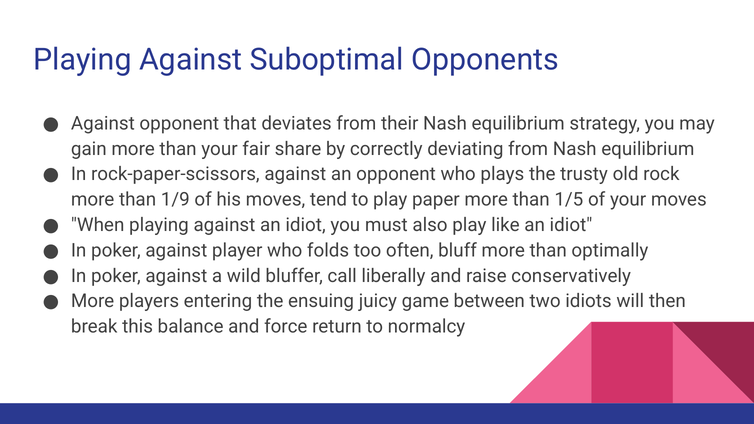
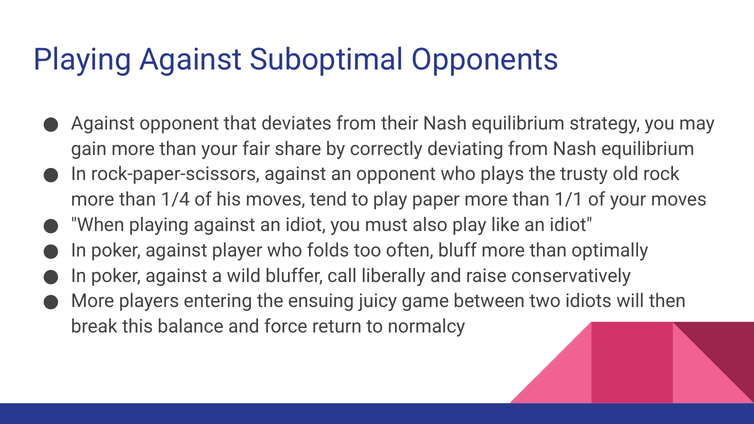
1/9: 1/9 -> 1/4
1/5: 1/5 -> 1/1
